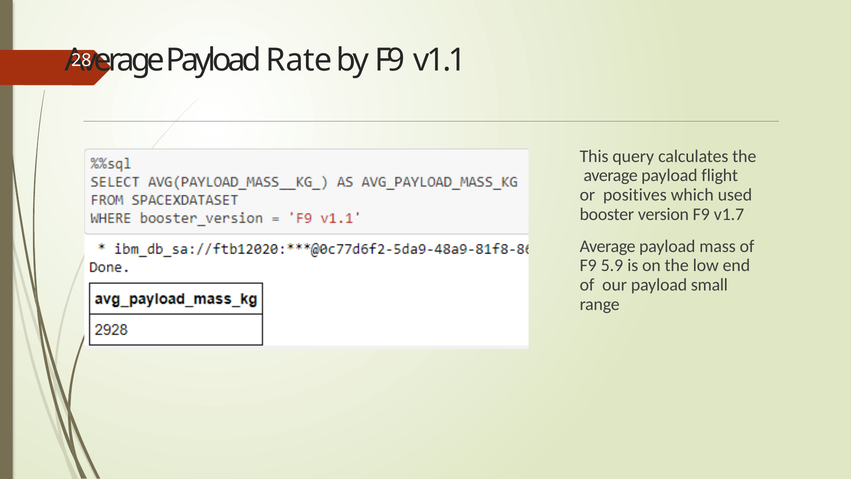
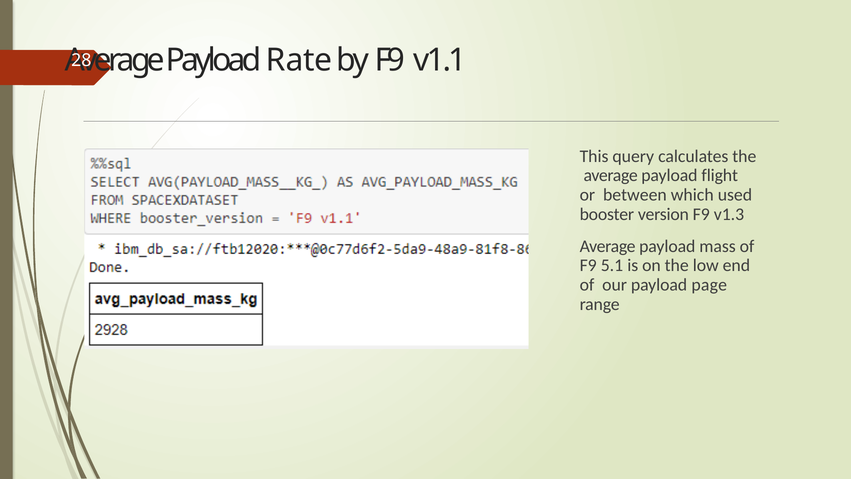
positives: positives -> between
v1.7: v1.7 -> v1.3
5.9: 5.9 -> 5.1
small: small -> page
